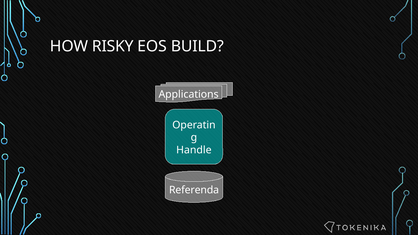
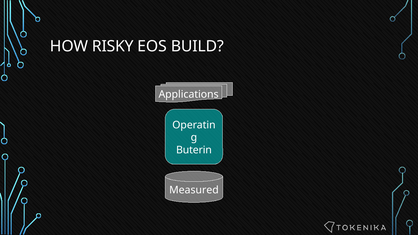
Handle: Handle -> Buterin
Referenda: Referenda -> Measured
